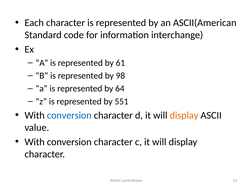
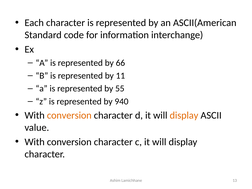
61: 61 -> 66
98: 98 -> 11
64: 64 -> 55
551: 551 -> 940
conversion at (69, 115) colour: blue -> orange
